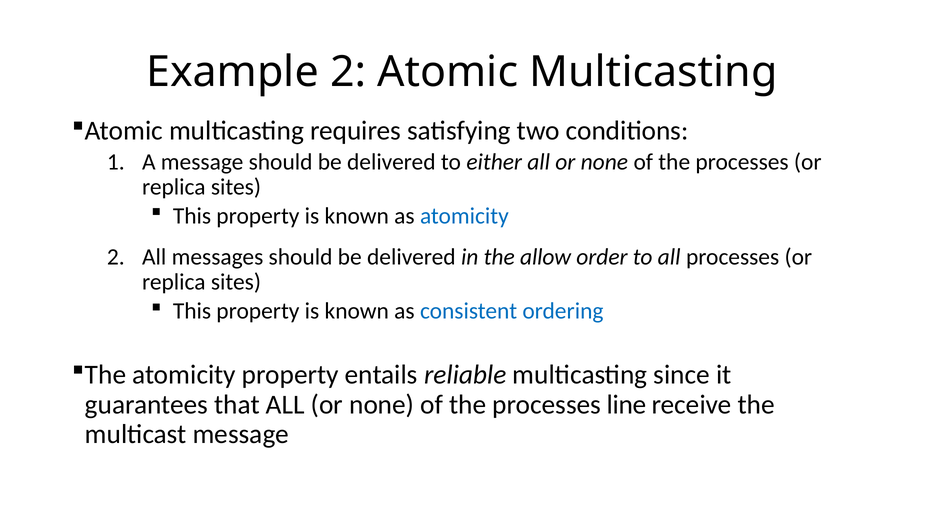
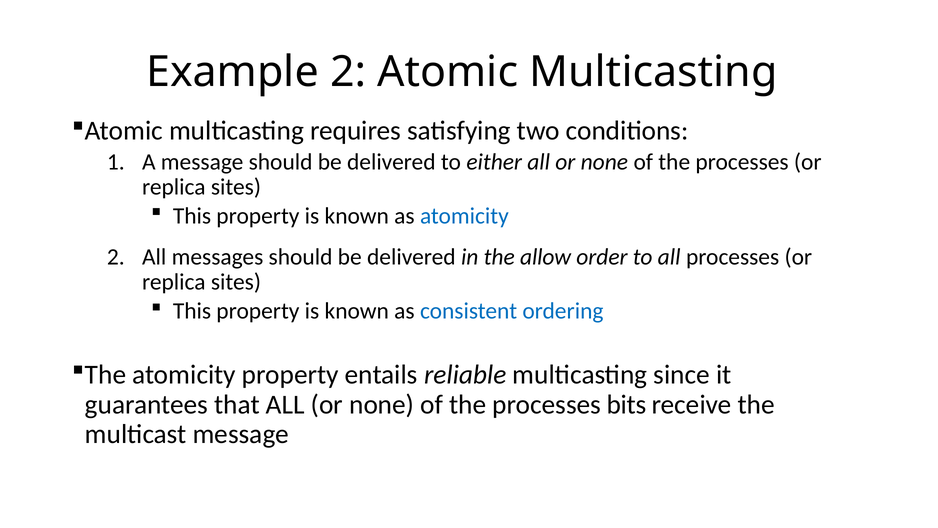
line: line -> bits
